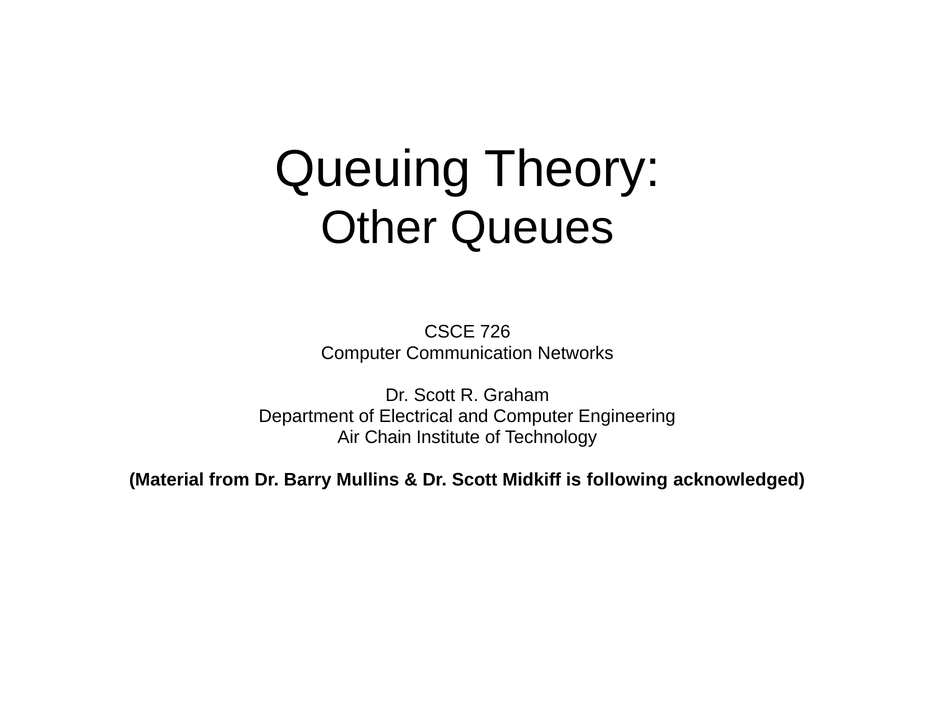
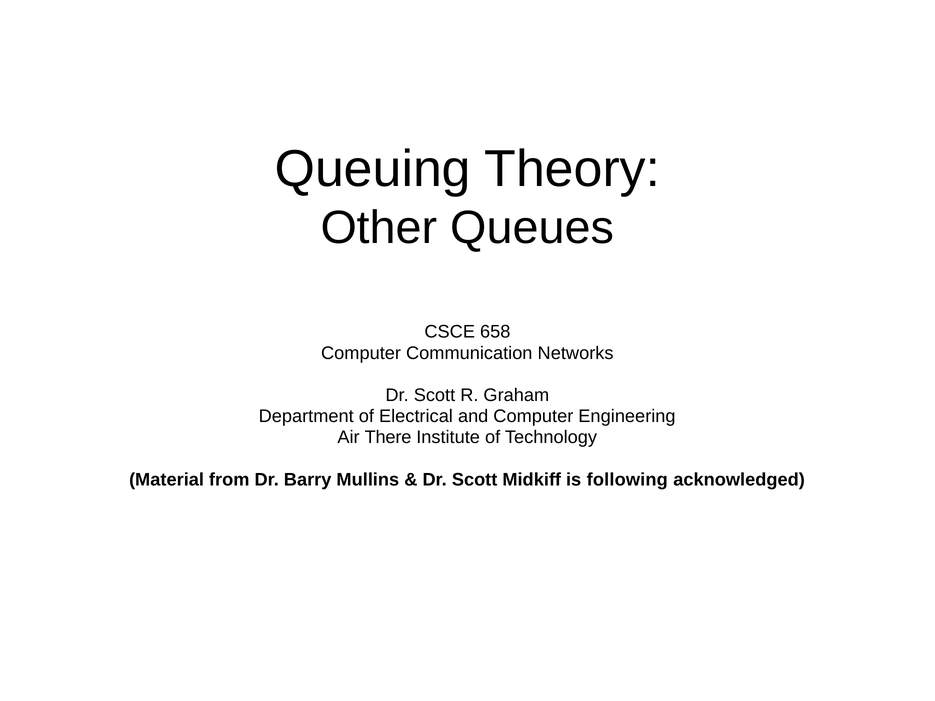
726: 726 -> 658
Chain: Chain -> There
